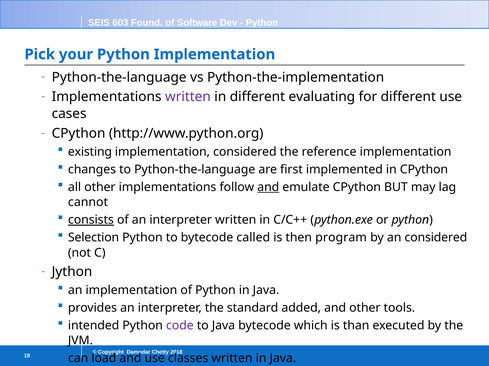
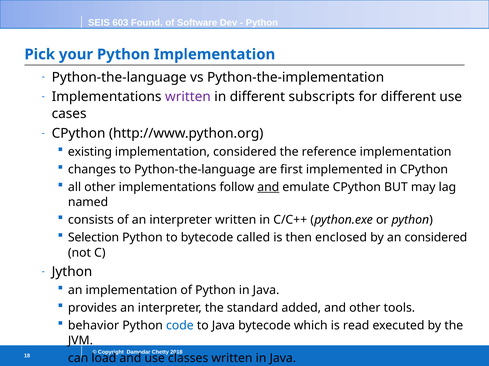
evaluating: evaluating -> subscripts
cannot: cannot -> named
consists underline: present -> none
program: program -> enclosed
intended: intended -> behavior
code colour: purple -> blue
than: than -> read
